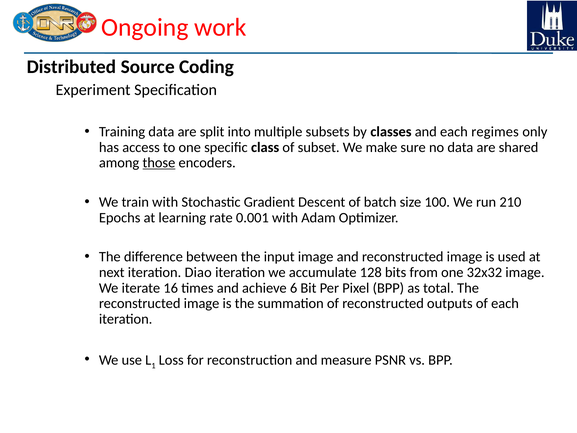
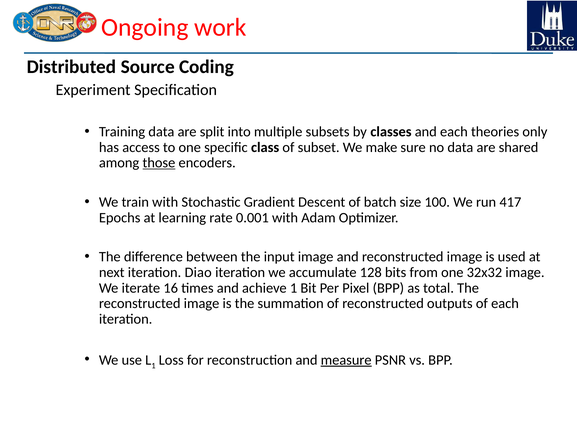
regimes: regimes -> theories
210: 210 -> 417
achieve 6: 6 -> 1
measure underline: none -> present
